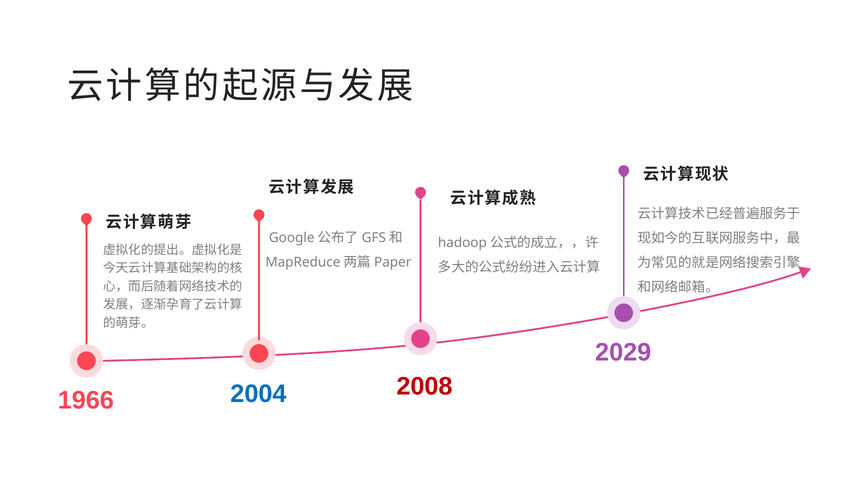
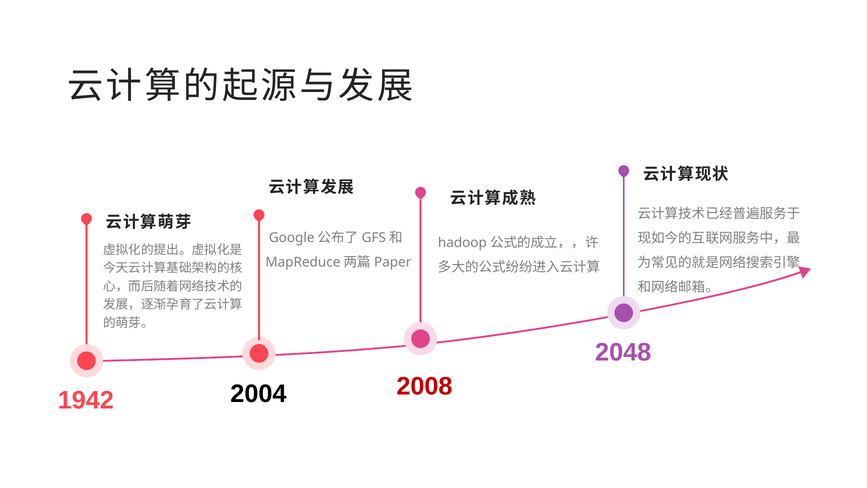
2029: 2029 -> 2048
2004 colour: blue -> black
1966: 1966 -> 1942
